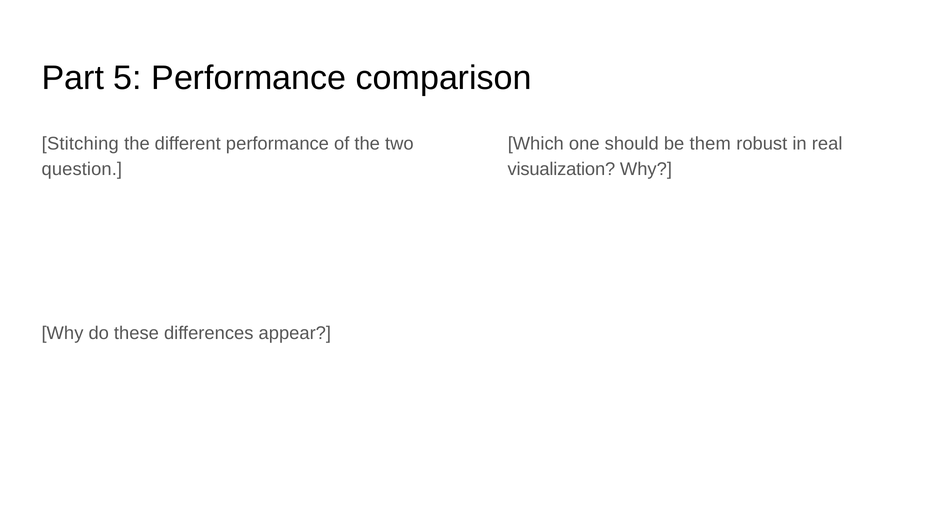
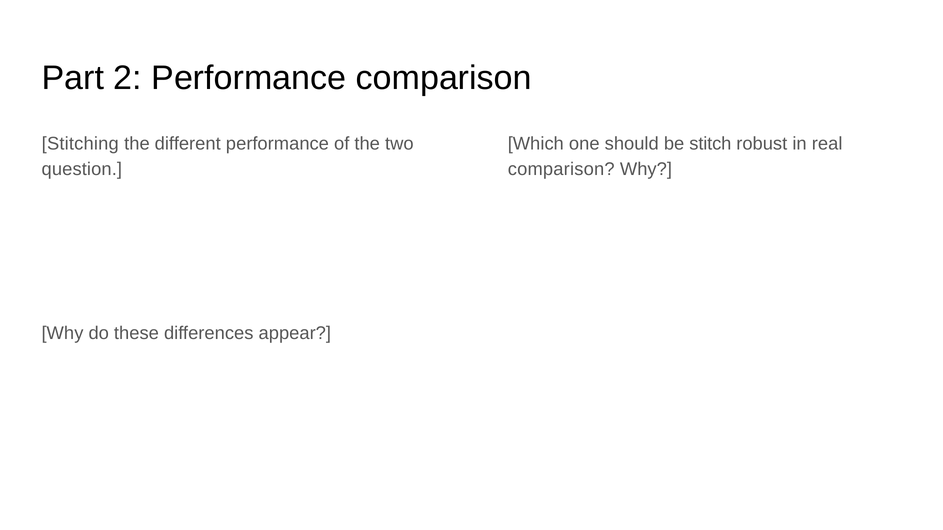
5: 5 -> 2
them: them -> stitch
visualization at (561, 169): visualization -> comparison
